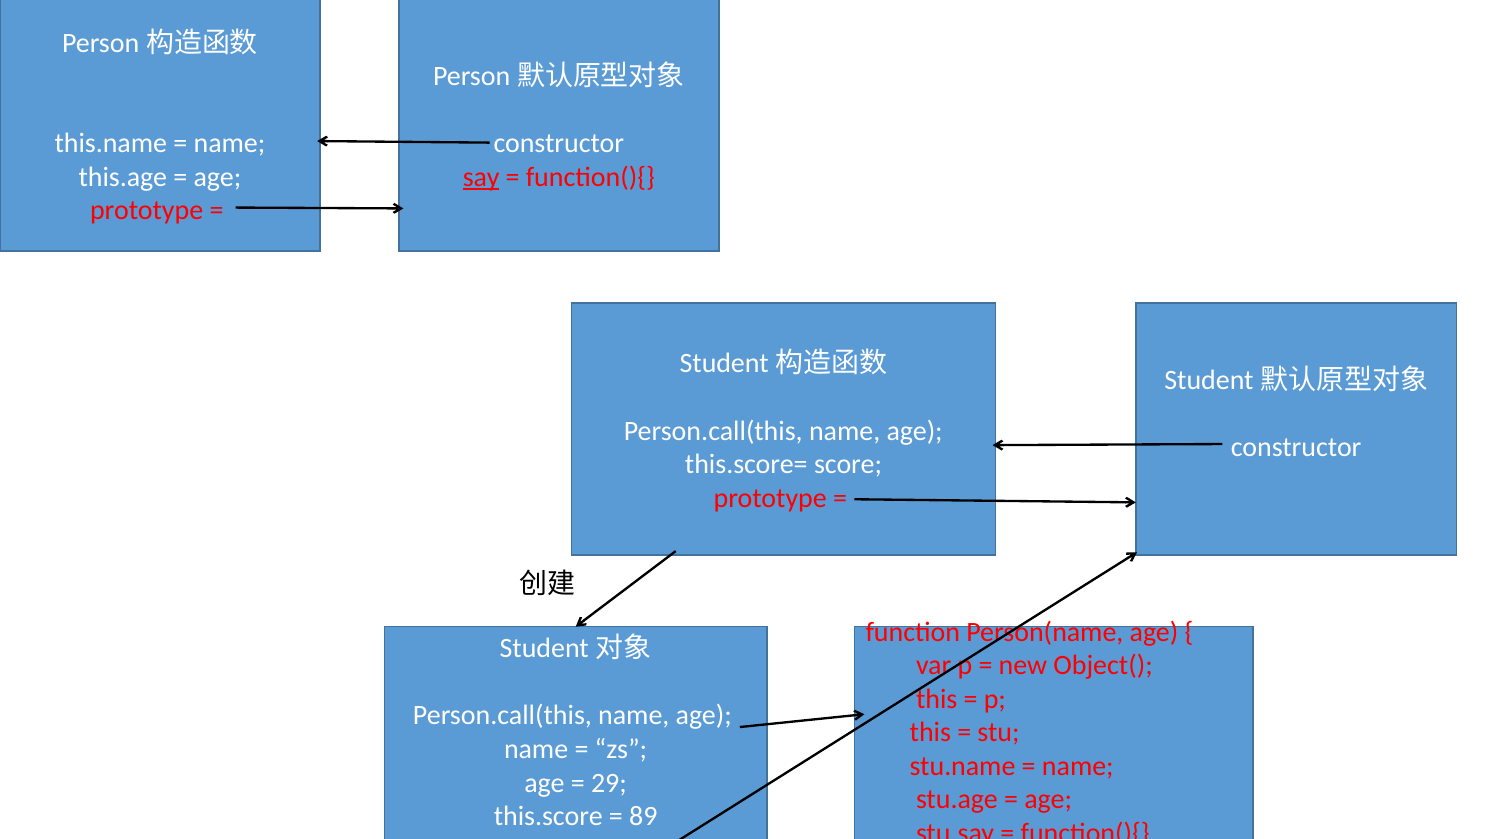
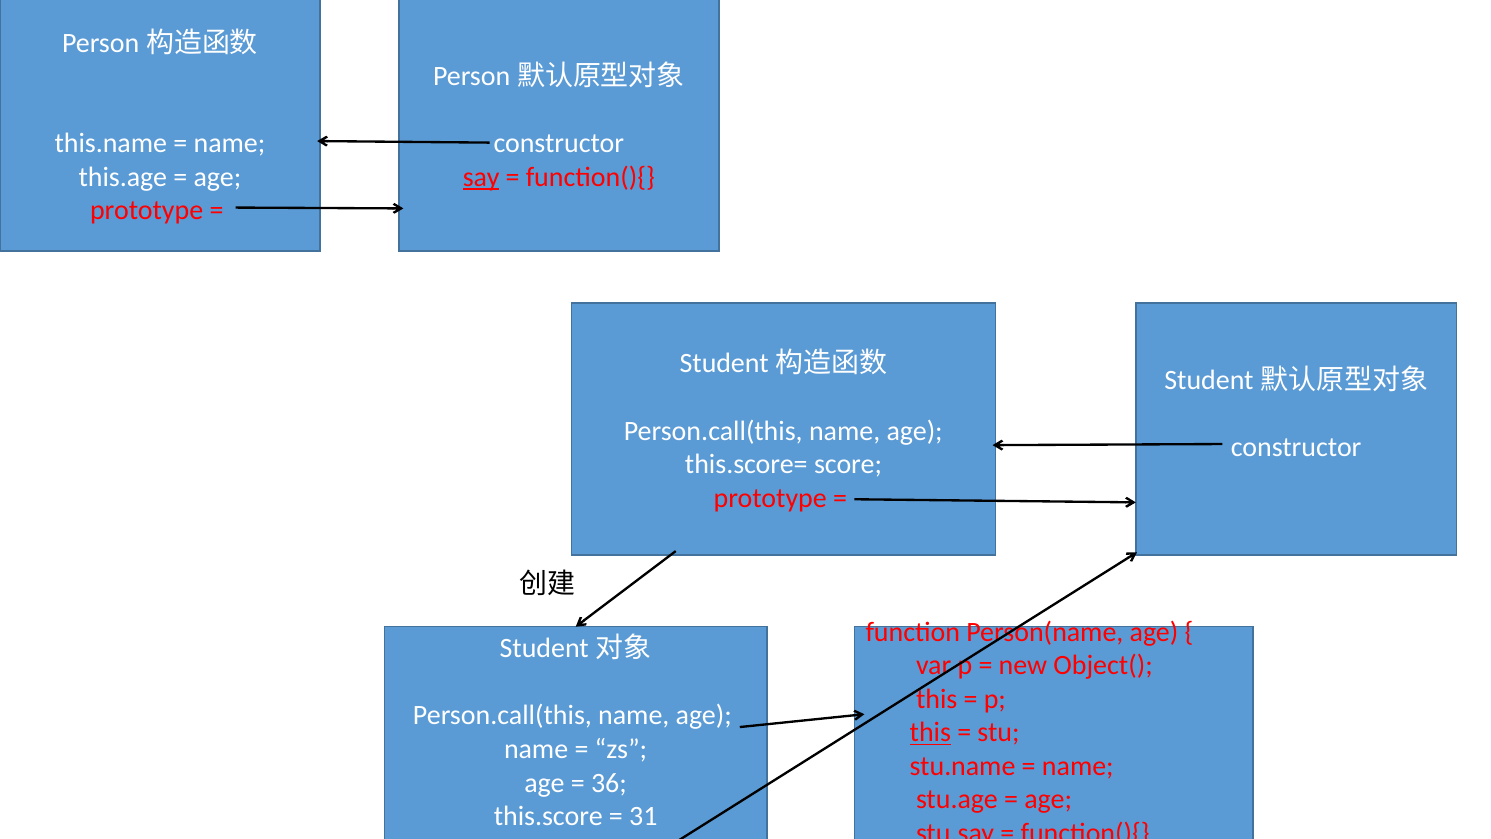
this at (930, 732) underline: none -> present
29: 29 -> 36
89: 89 -> 31
